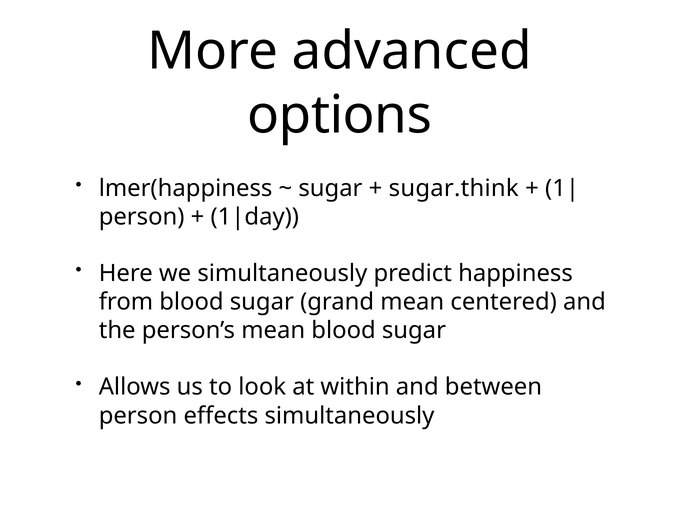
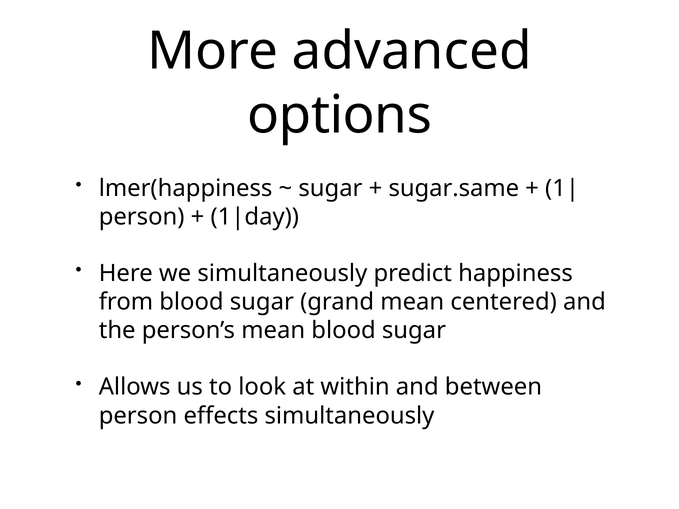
sugar.think: sugar.think -> sugar.same
